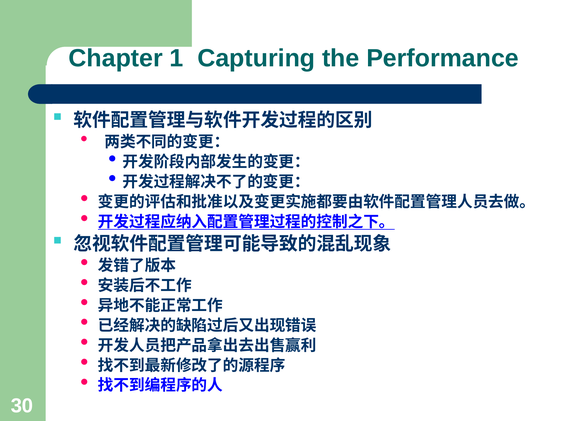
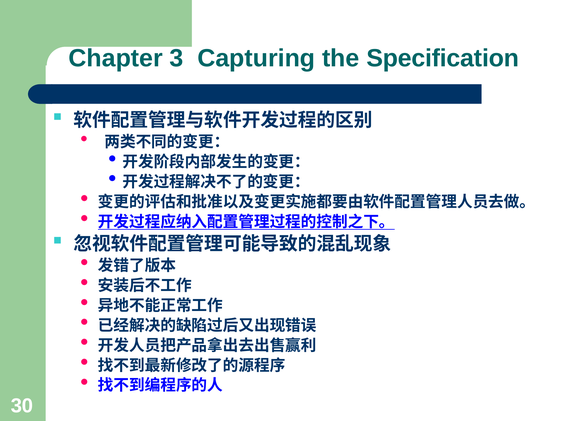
1: 1 -> 3
Performance: Performance -> Specification
